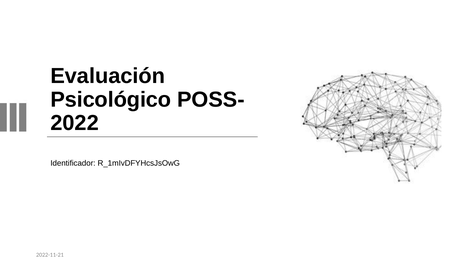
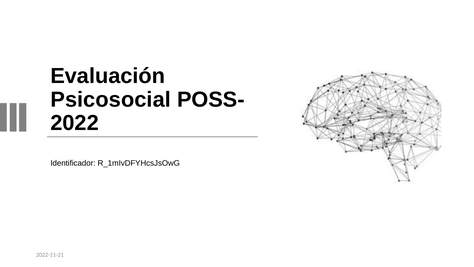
Psicológico: Psicológico -> Psicosocial
